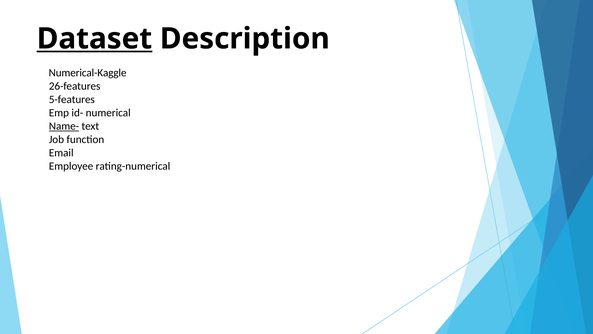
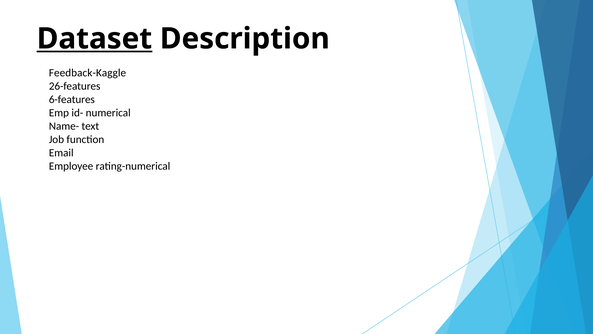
Numerical-Kaggle: Numerical-Kaggle -> Feedback-Kaggle
5-features: 5-features -> 6-features
Name- underline: present -> none
